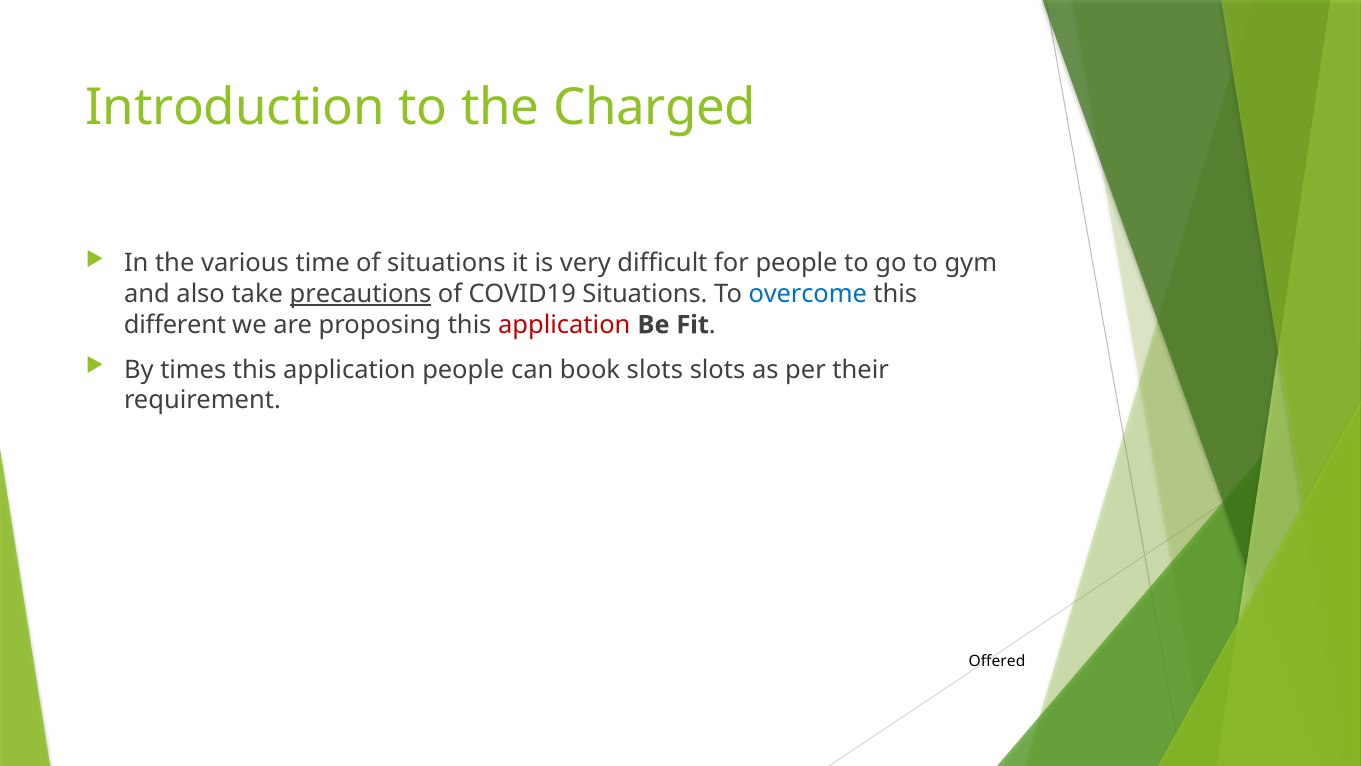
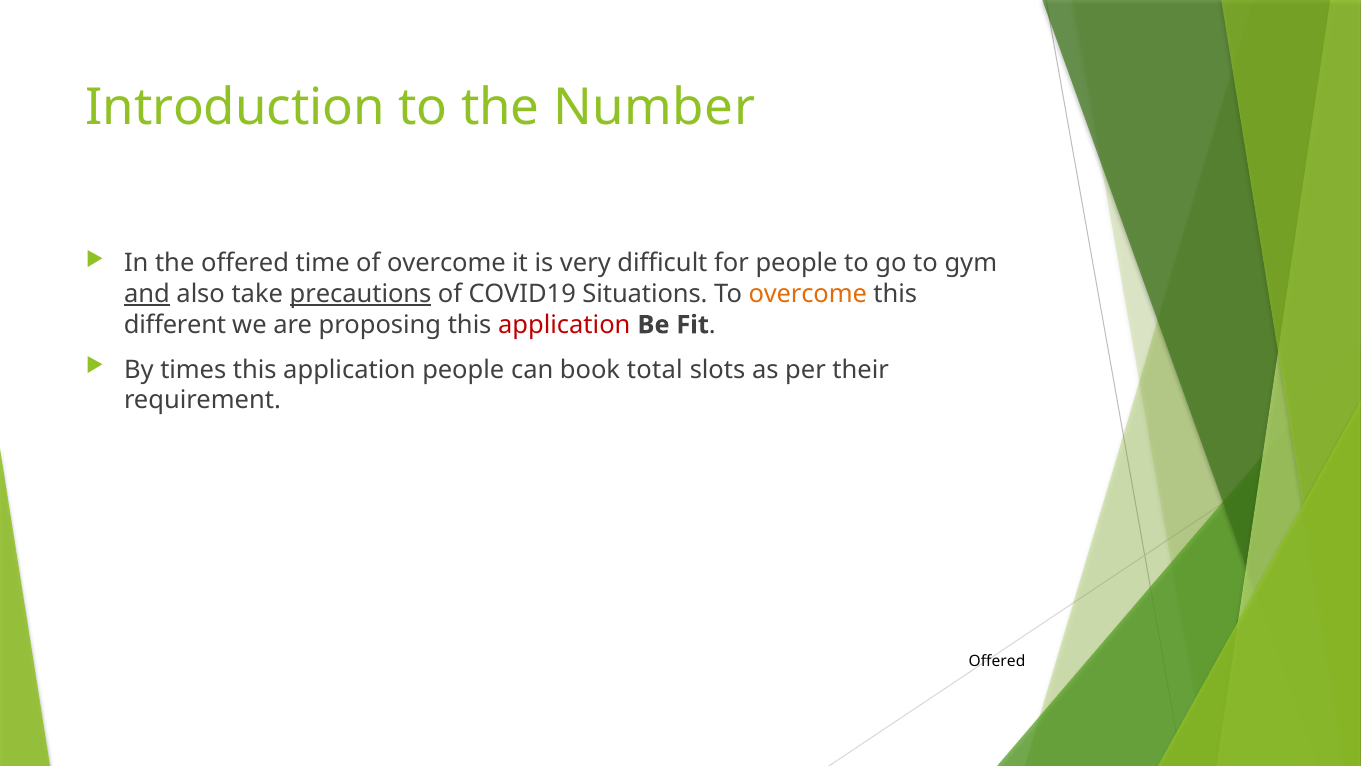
Charged: Charged -> Number
the various: various -> offered
of situations: situations -> overcome
and underline: none -> present
overcome at (808, 294) colour: blue -> orange
book slots: slots -> total
